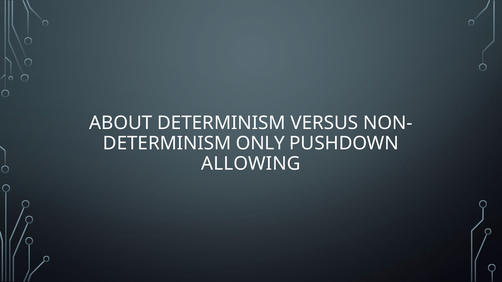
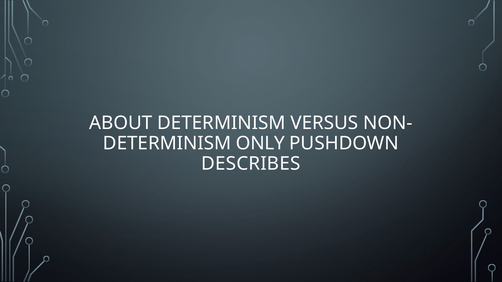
ALLOWING: ALLOWING -> DESCRIBES
